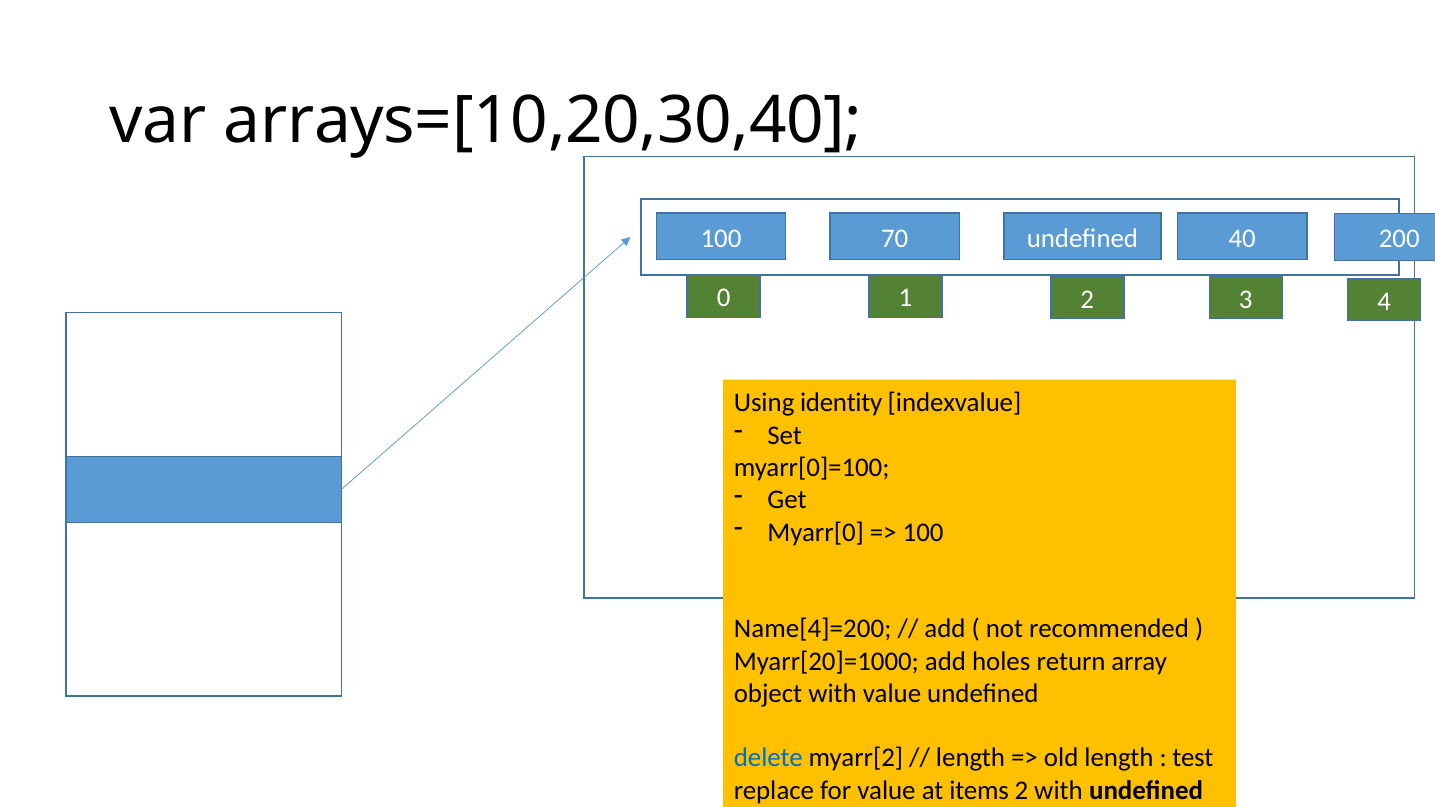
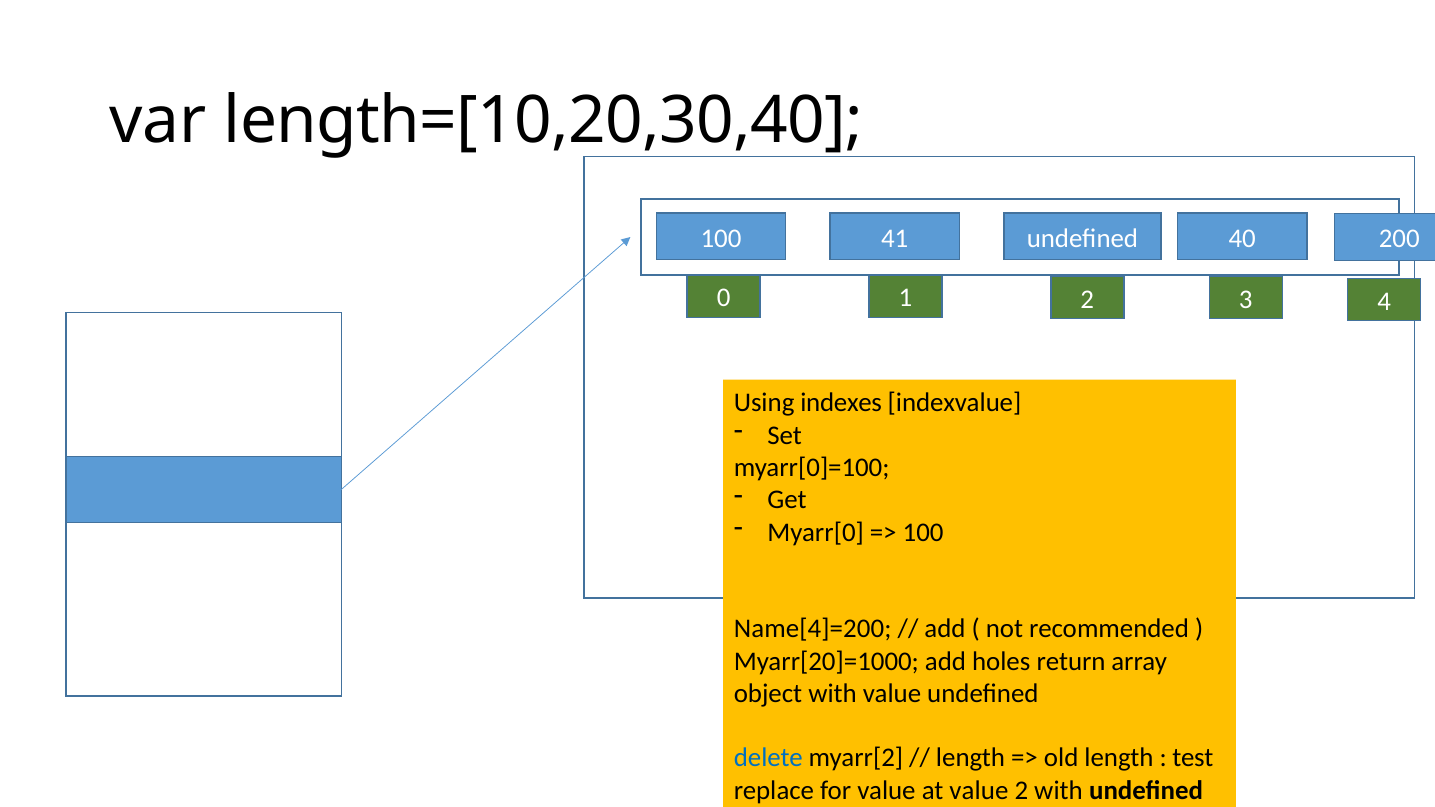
arrays=[10,20,30,40: arrays=[10,20,30,40 -> length=[10,20,30,40
70: 70 -> 41
identity: identity -> indexes
at items: items -> value
